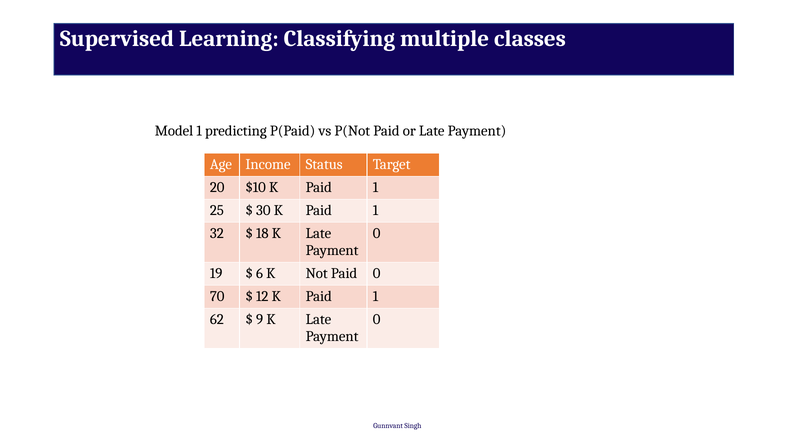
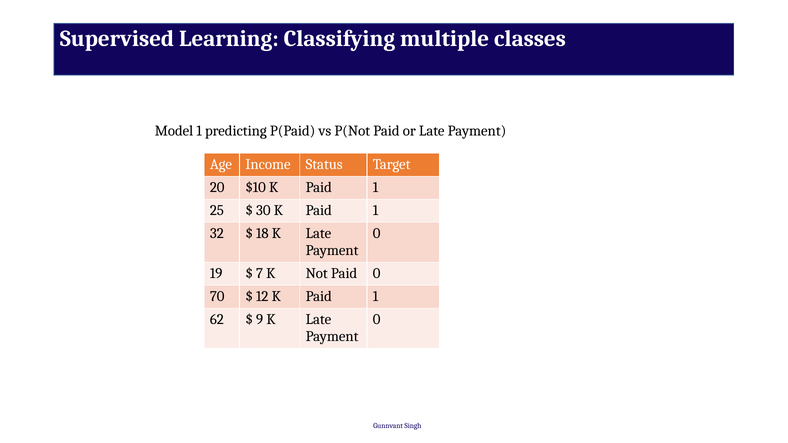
6: 6 -> 7
